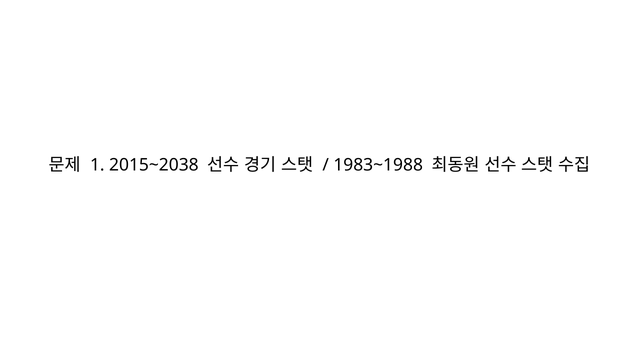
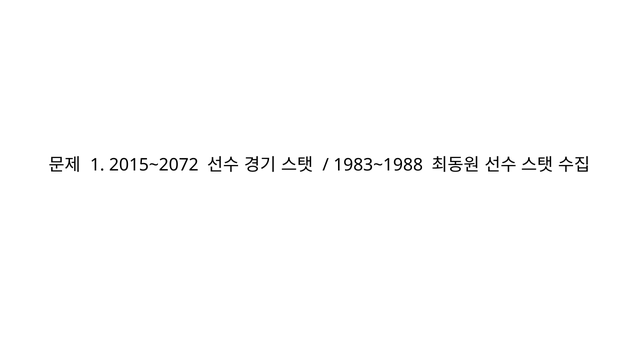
2015~2038: 2015~2038 -> 2015~2072
